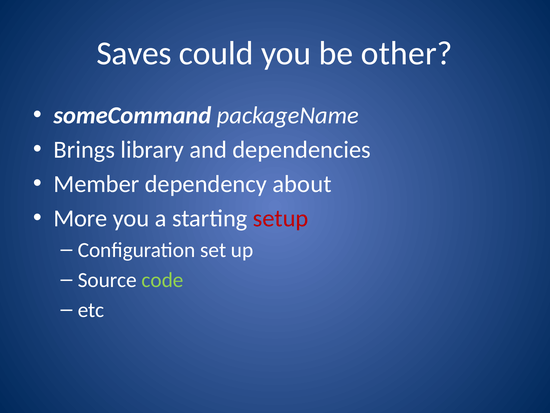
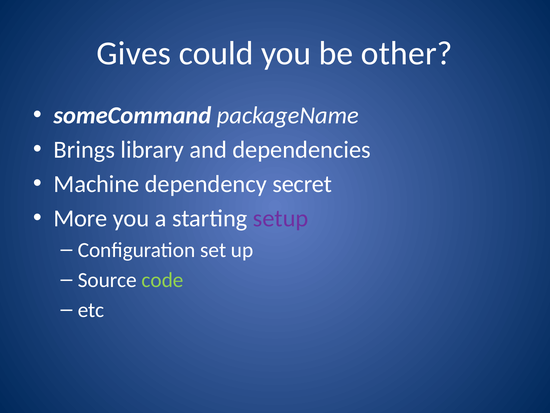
Saves: Saves -> Gives
Member: Member -> Machine
about: about -> secret
setup colour: red -> purple
